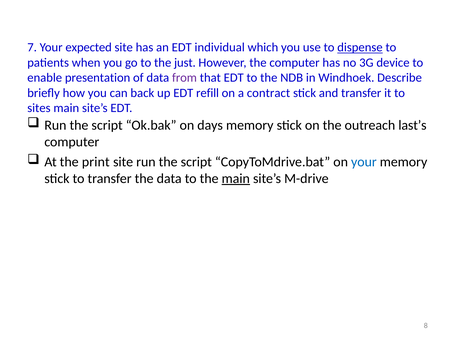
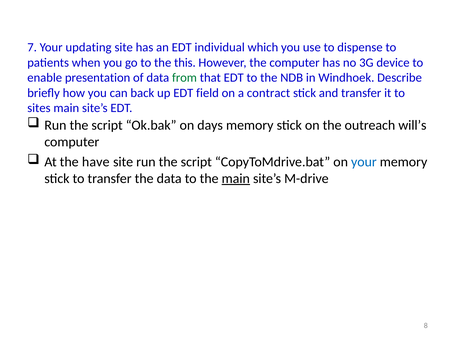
expected: expected -> updating
dispense underline: present -> none
just: just -> this
from colour: purple -> green
refill: refill -> field
last’s: last’s -> will’s
print: print -> have
